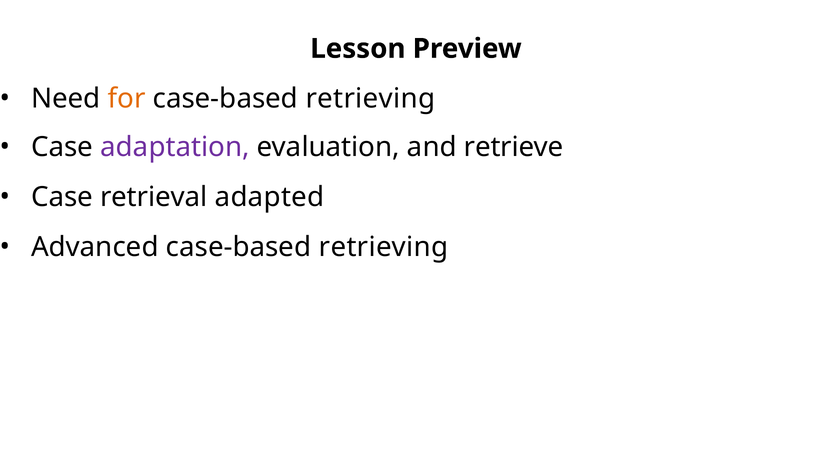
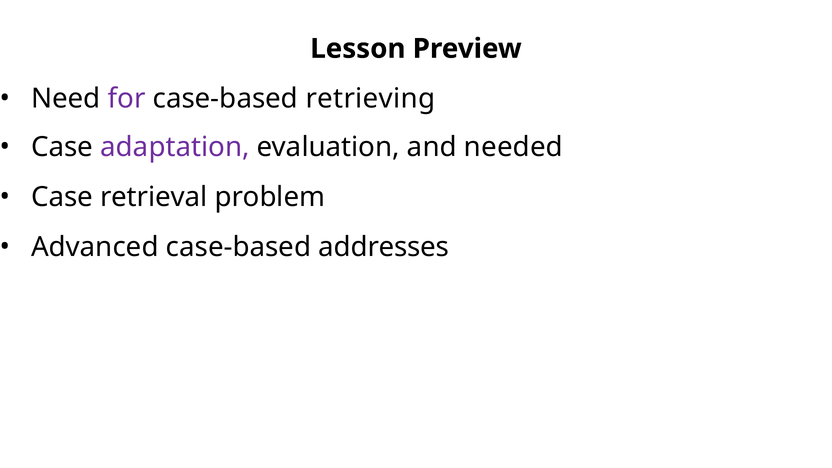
for colour: orange -> purple
retrieve: retrieve -> needed
adapted: adapted -> problem
Advanced case-based retrieving: retrieving -> addresses
